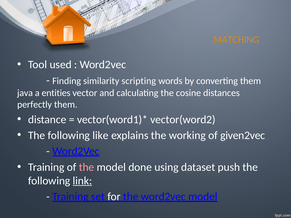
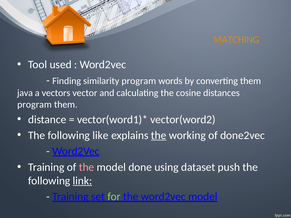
similarity scripting: scripting -> program
entities: entities -> vectors
perfectly at (35, 105): perfectly -> program
the at (159, 135) underline: none -> present
given2vec: given2vec -> done2vec
for colour: white -> light green
